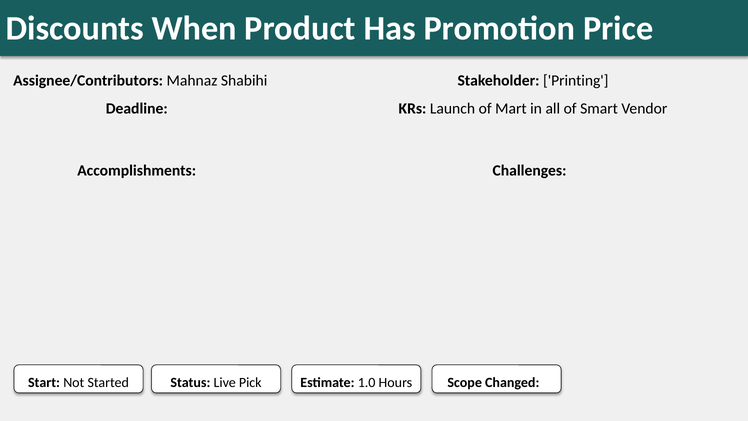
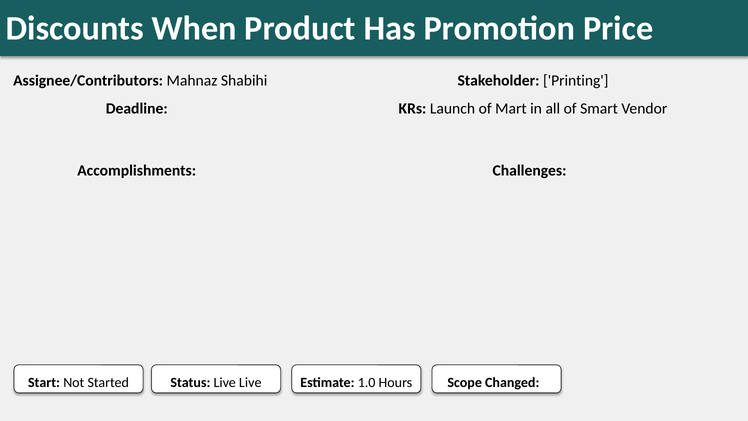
Live Pick: Pick -> Live
